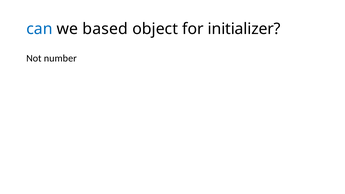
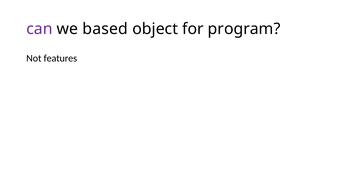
can colour: blue -> purple
initializer: initializer -> program
number: number -> features
